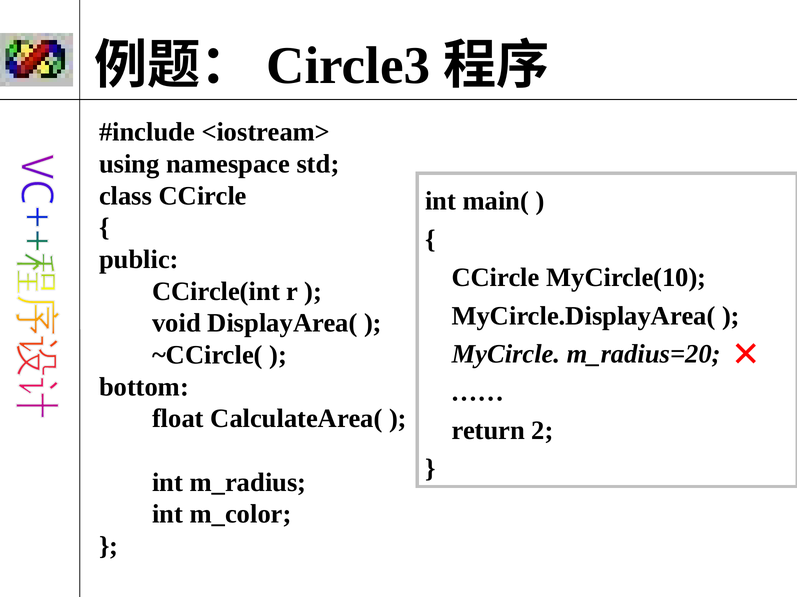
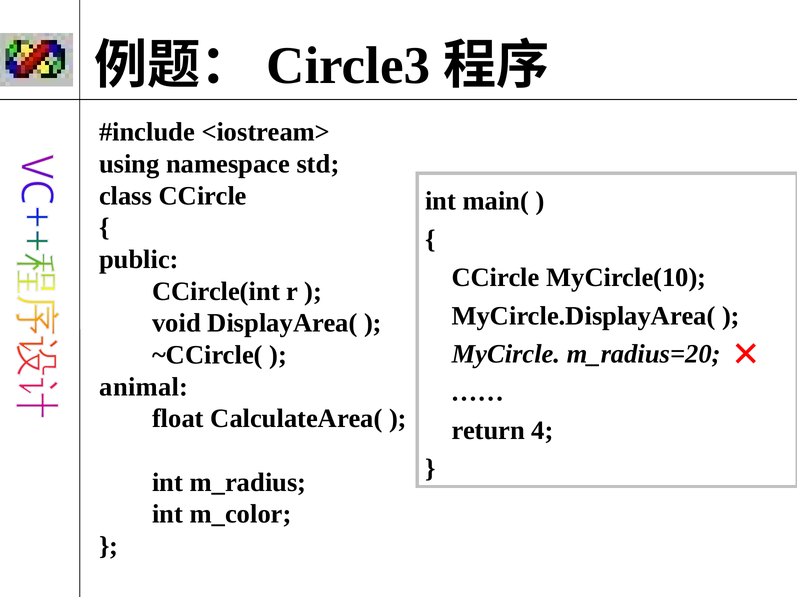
bottom: bottom -> animal
2: 2 -> 4
